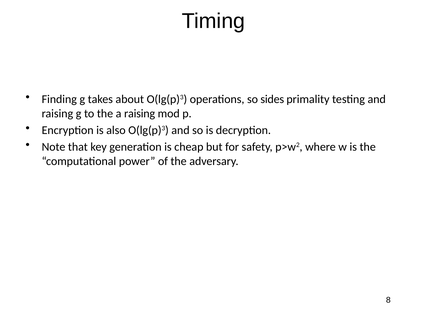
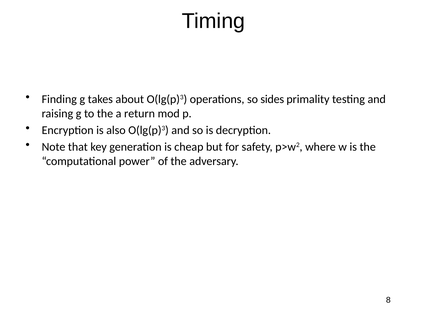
a raising: raising -> return
